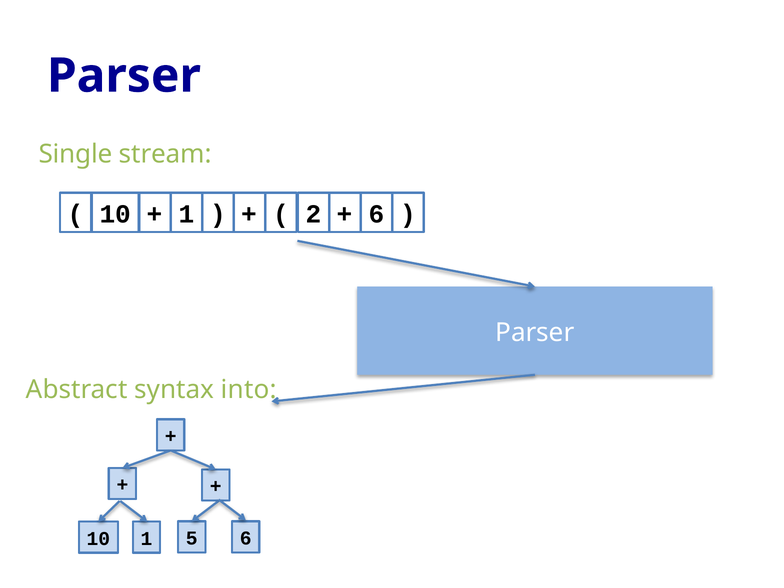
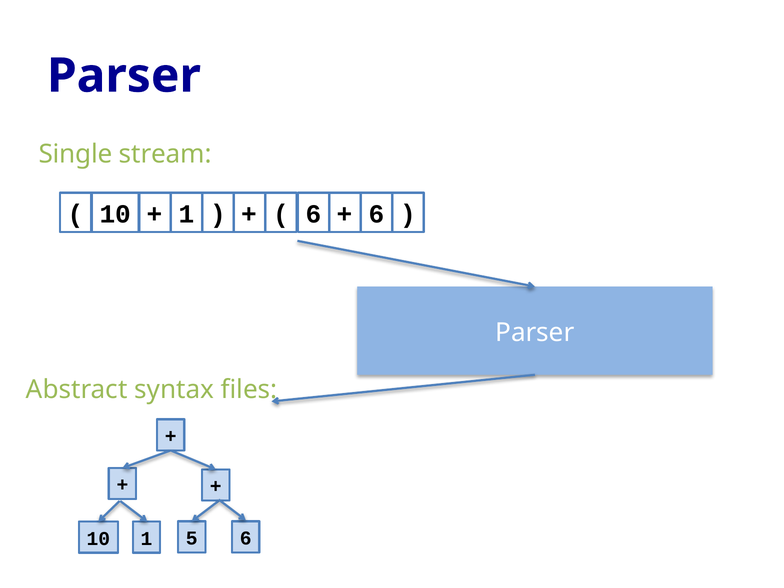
2 at (314, 214): 2 -> 6
into: into -> files
